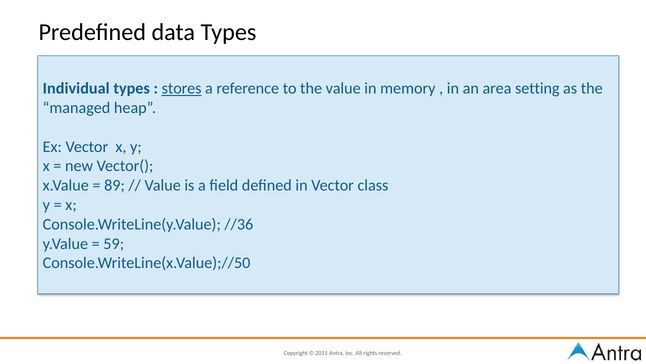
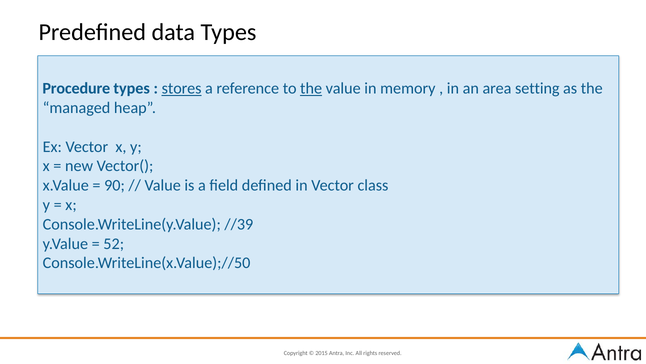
Individual: Individual -> Procedure
the at (311, 88) underline: none -> present
89: 89 -> 90
//36: //36 -> //39
59: 59 -> 52
